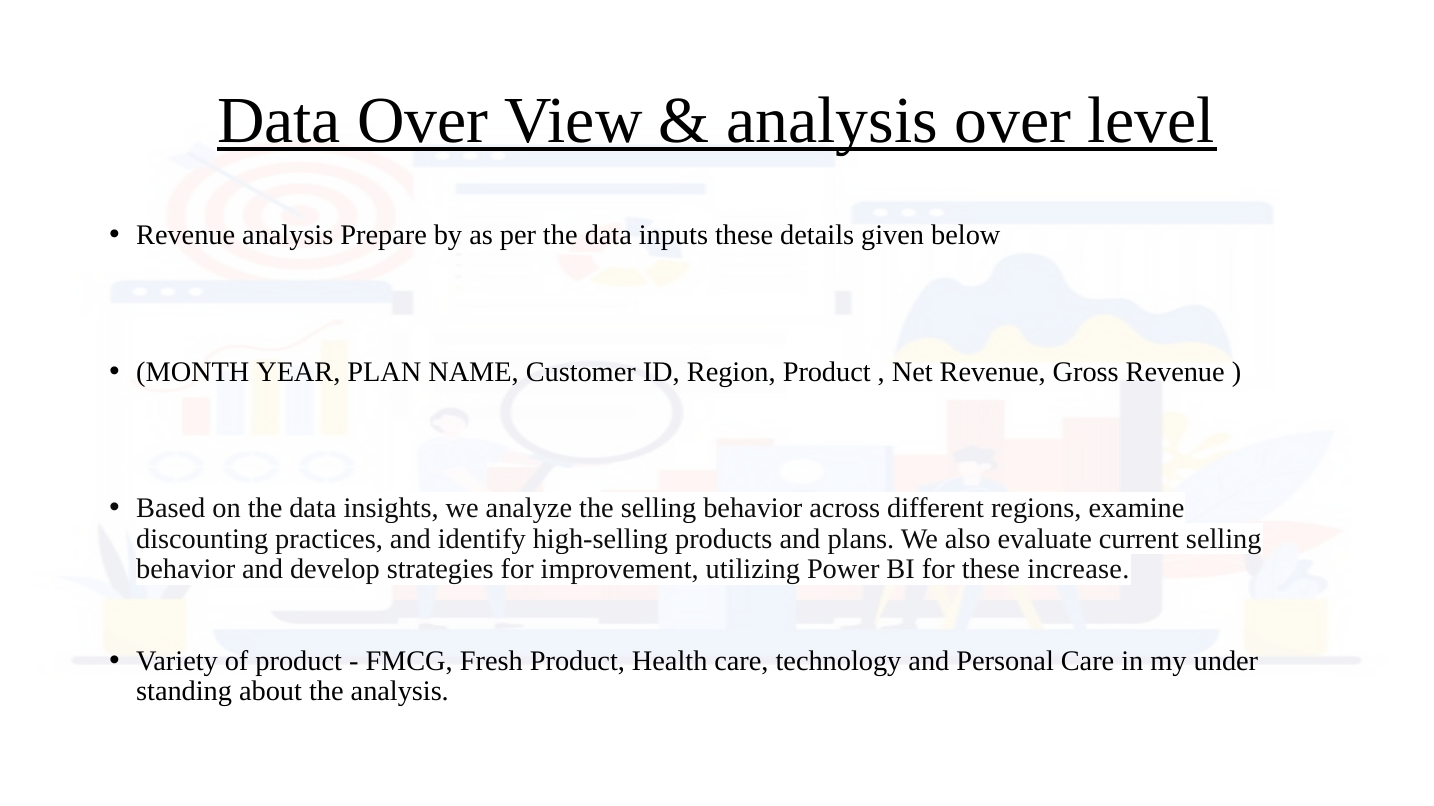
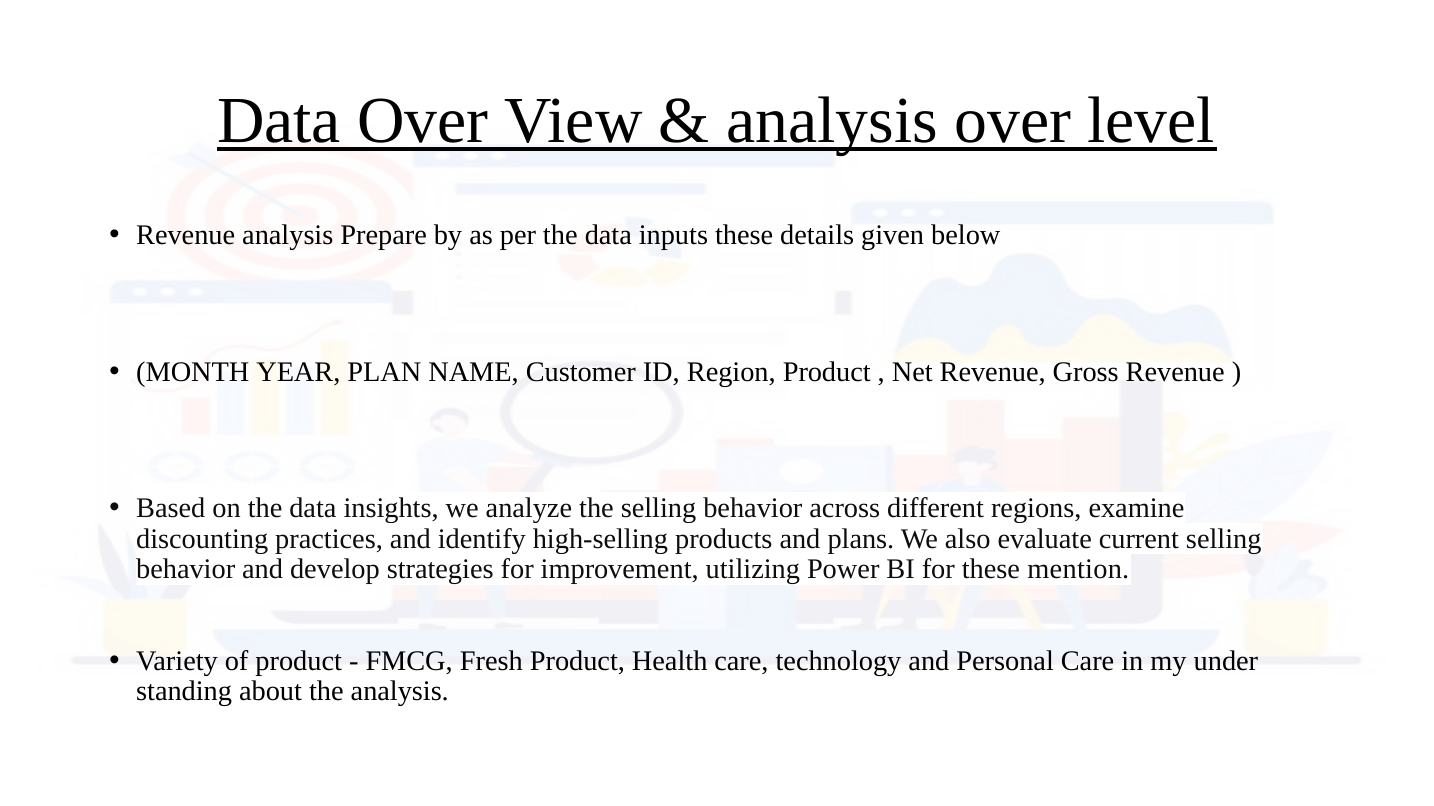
increase: increase -> mention
